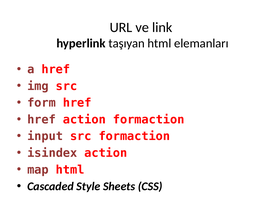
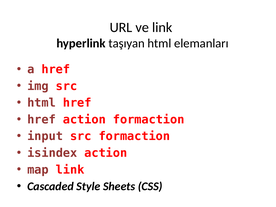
form at (42, 103): form -> html
map html: html -> link
